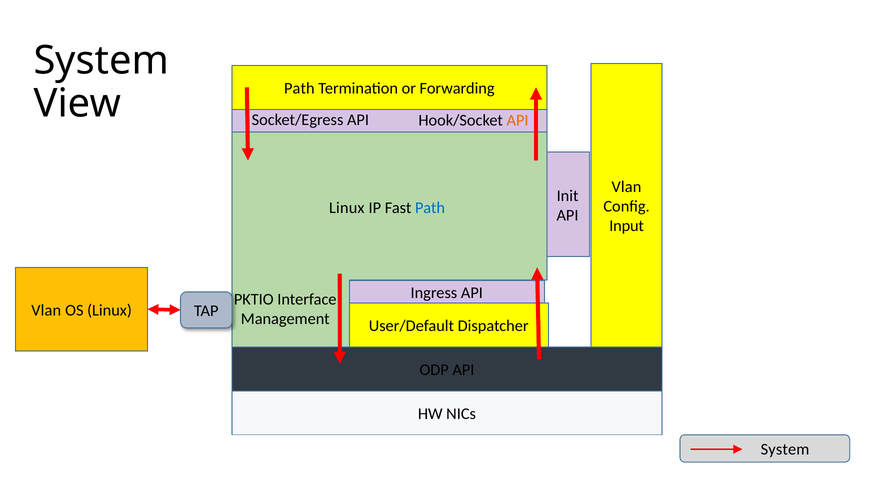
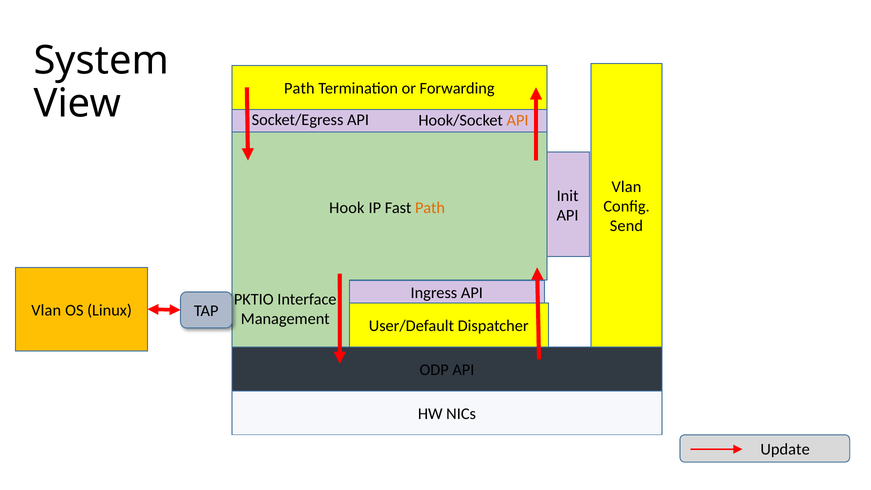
Linux at (347, 208): Linux -> Hook
Path at (430, 208) colour: blue -> orange
Input: Input -> Send
System at (785, 449): System -> Update
